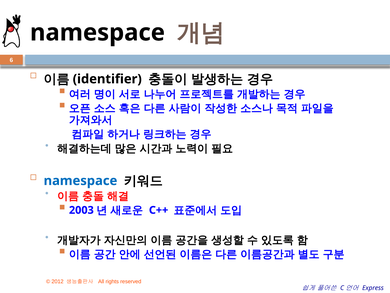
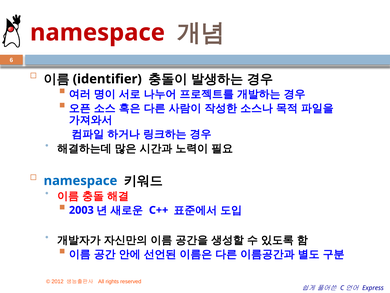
namespace at (97, 33) colour: black -> red
